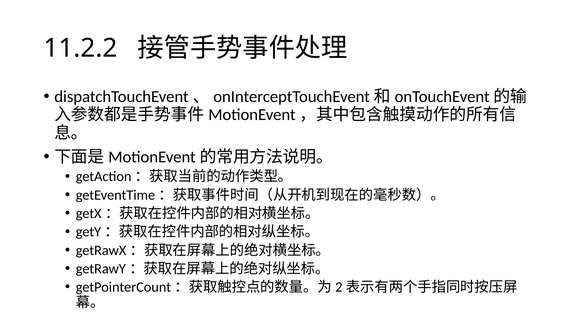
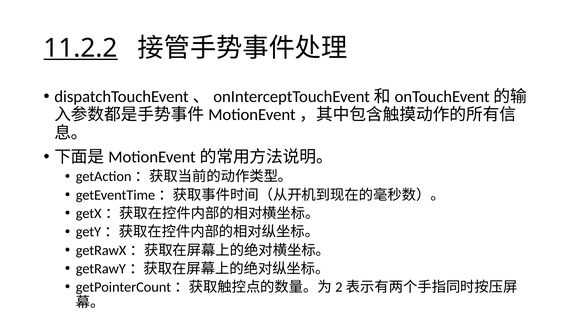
11.2.2 underline: none -> present
